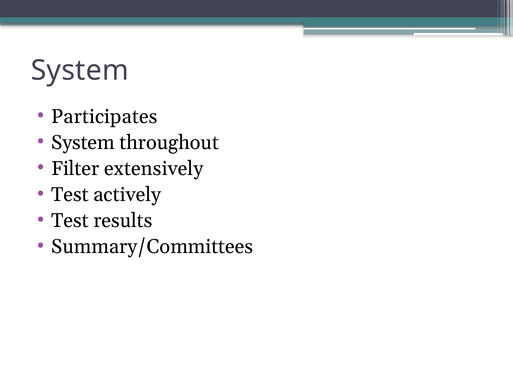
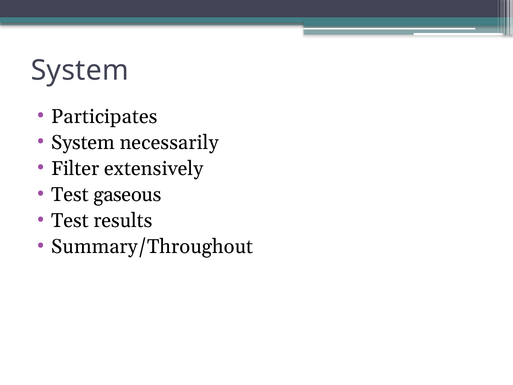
throughout: throughout -> necessarily
actively: actively -> gaseous
Summary/Committees: Summary/Committees -> Summary/Throughout
